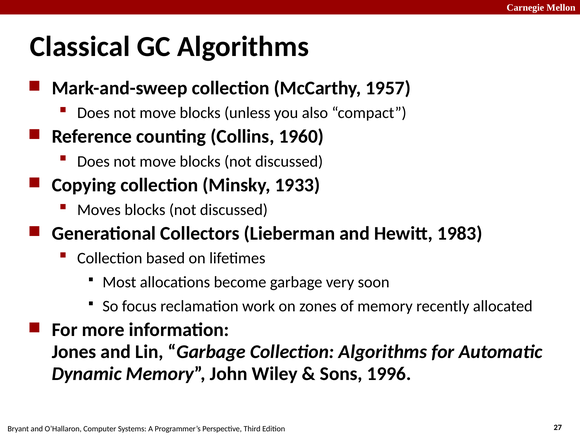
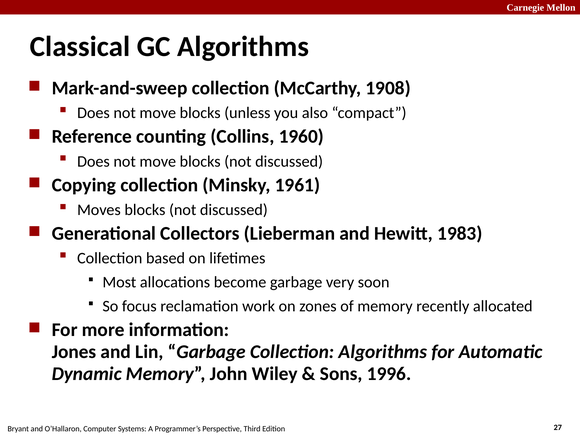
1957: 1957 -> 1908
1933: 1933 -> 1961
